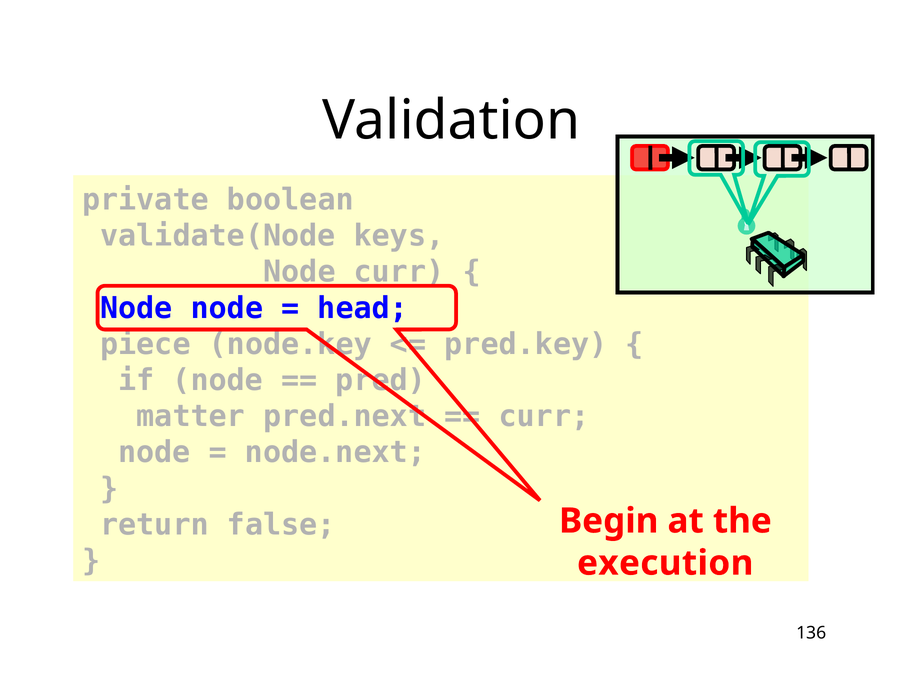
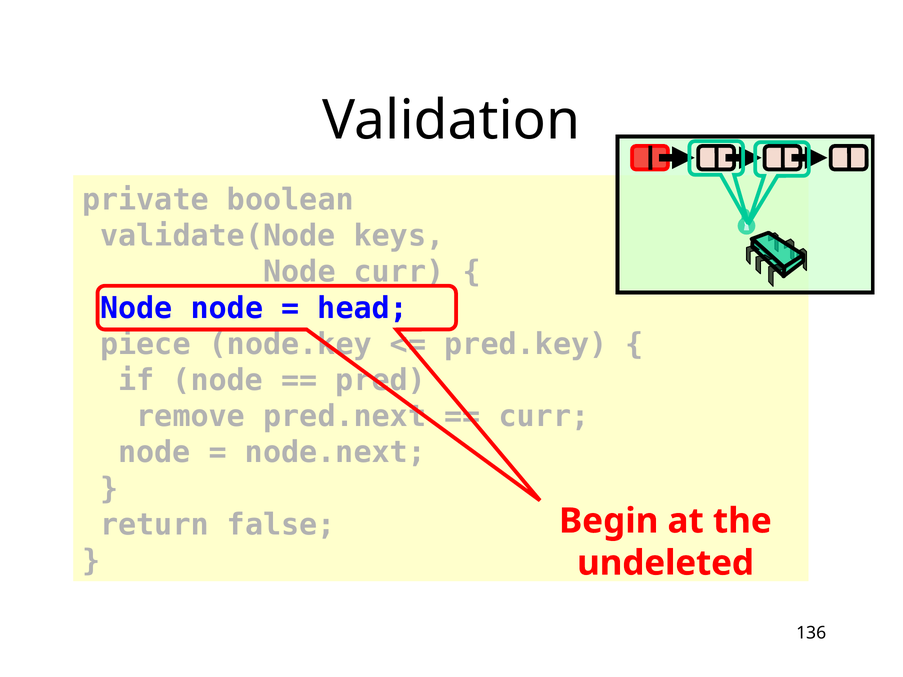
matter: matter -> remove
execution: execution -> undeleted
